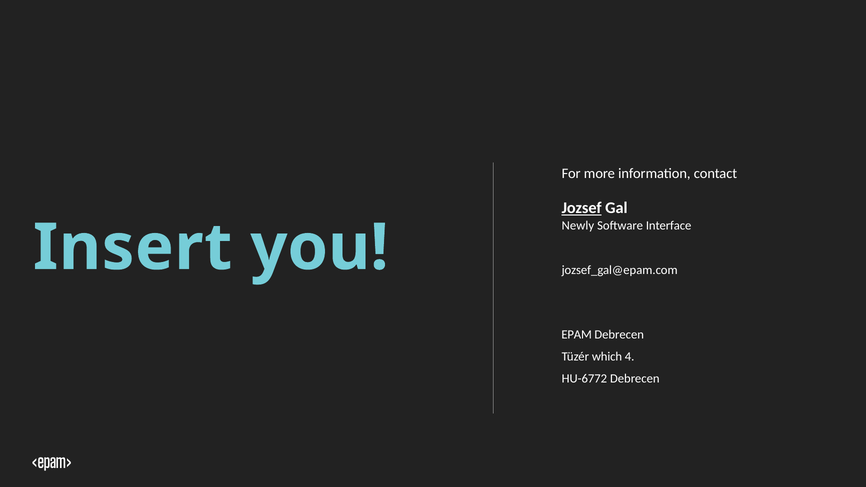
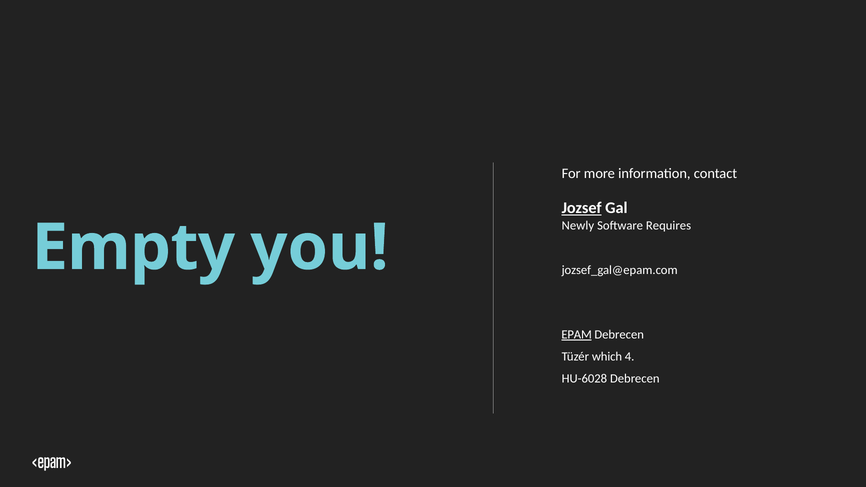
Interface: Interface -> Requires
Insert: Insert -> Empty
EPAM underline: none -> present
HU-6772: HU-6772 -> HU-6028
